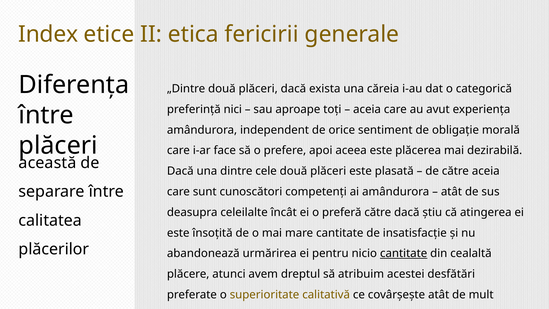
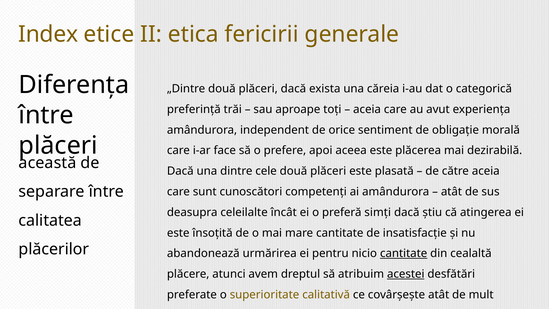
nici: nici -> trăi
preferă către: către -> simți
acestei underline: none -> present
